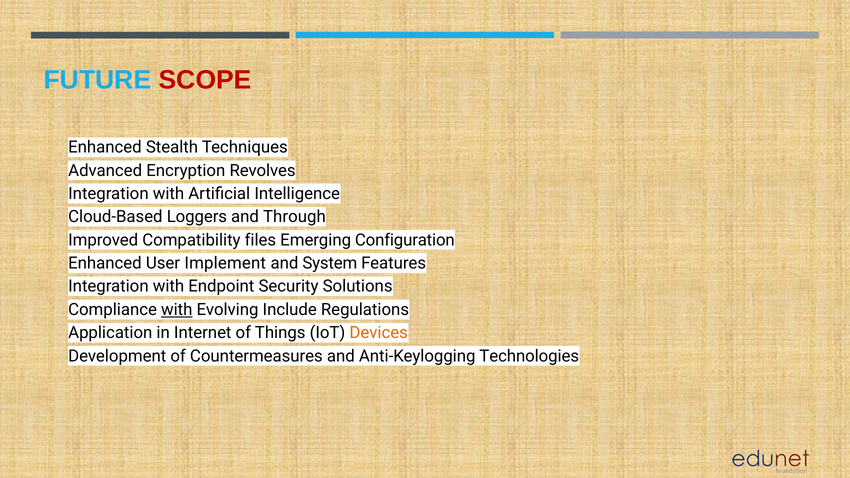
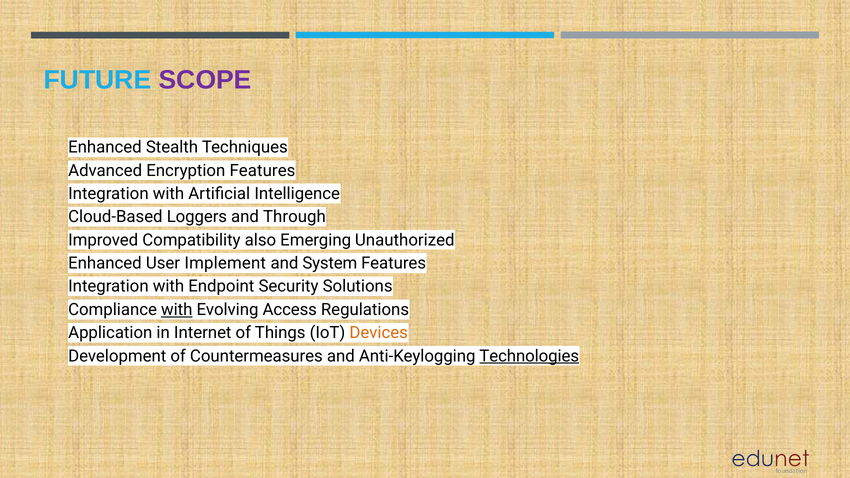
SCOPE colour: red -> purple
Encryption Revolves: Revolves -> Features
files: files -> also
Configuration: Configuration -> Unauthorized
Include: Include -> Access
Technologies underline: none -> present
